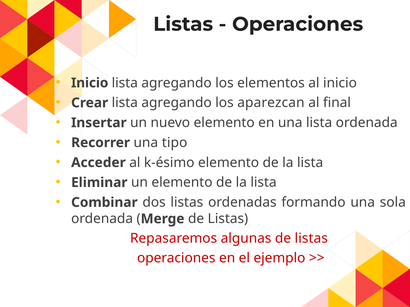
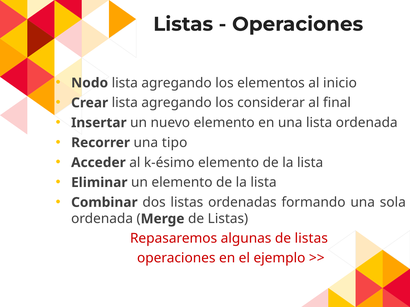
Inicio at (90, 83): Inicio -> Nodo
aparezcan: aparezcan -> considerar
